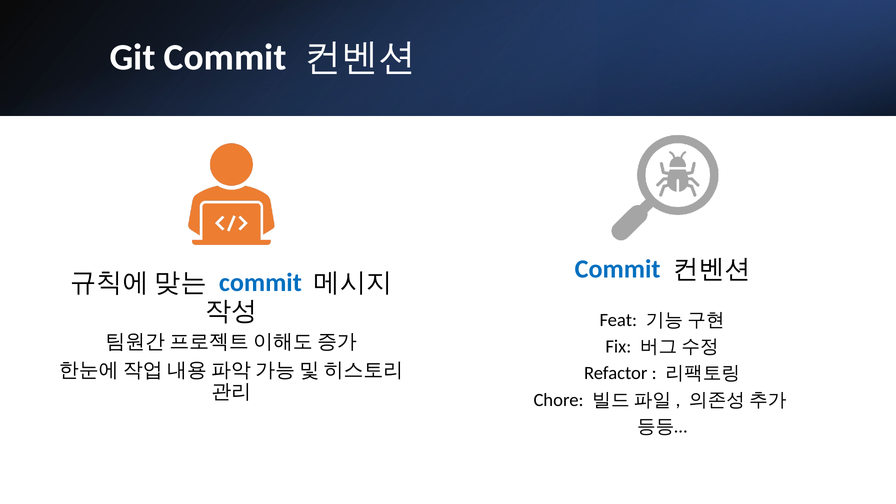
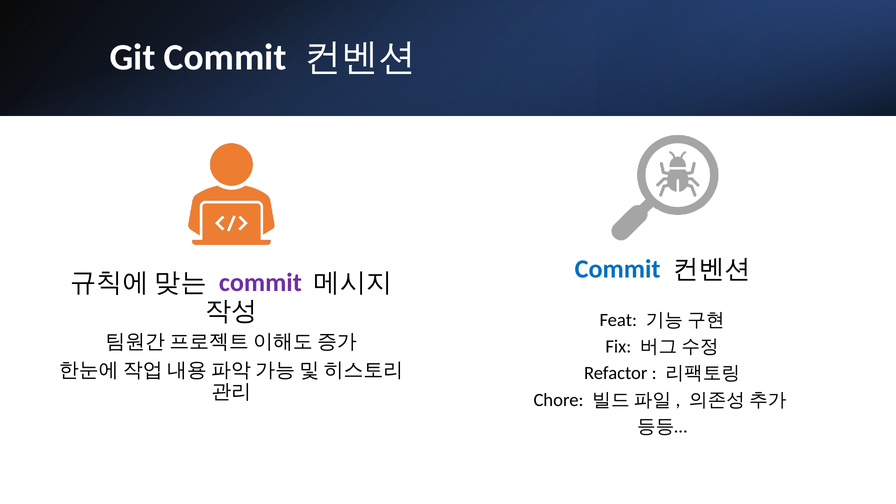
commit at (260, 283) colour: blue -> purple
